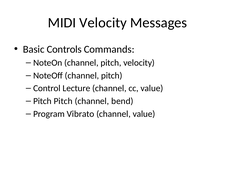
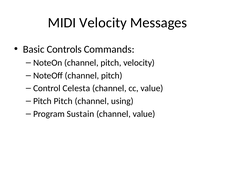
Lecture: Lecture -> Celesta
bend: bend -> using
Vibrato: Vibrato -> Sustain
